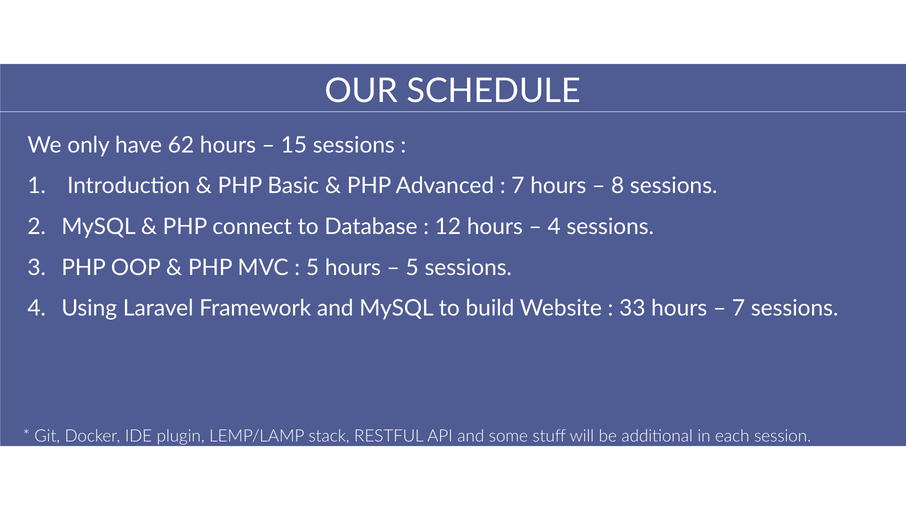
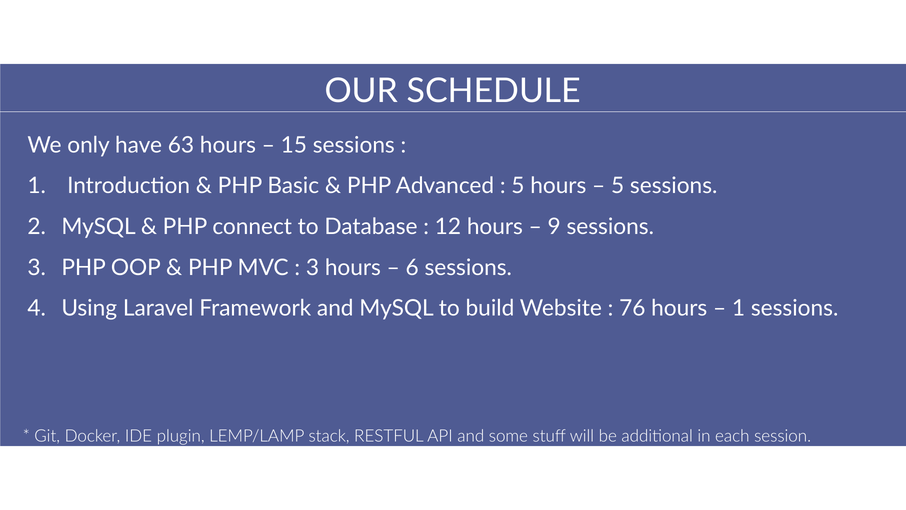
62: 62 -> 63
7 at (518, 186): 7 -> 5
8 at (618, 186): 8 -> 5
4 at (554, 227): 4 -> 9
5 at (312, 267): 5 -> 3
5 at (412, 267): 5 -> 6
33: 33 -> 76
7 at (739, 308): 7 -> 1
